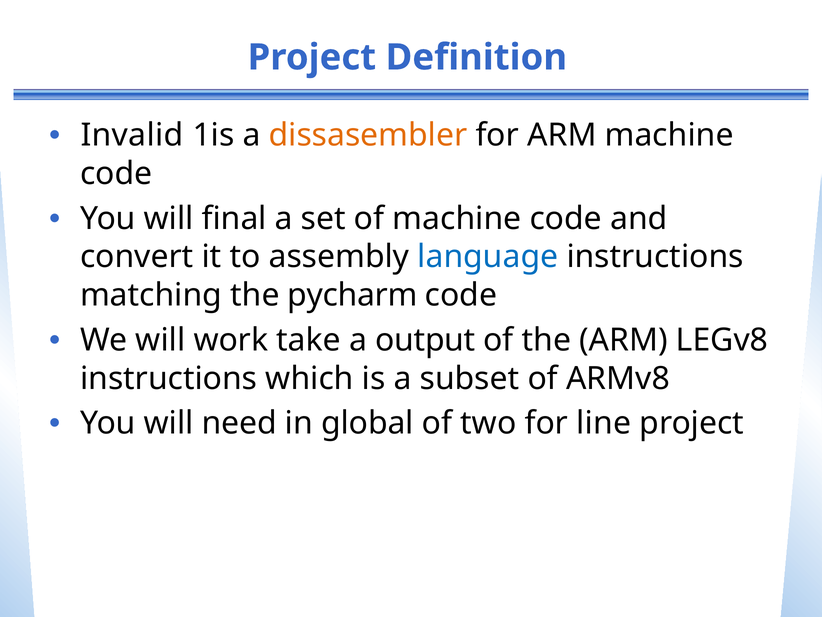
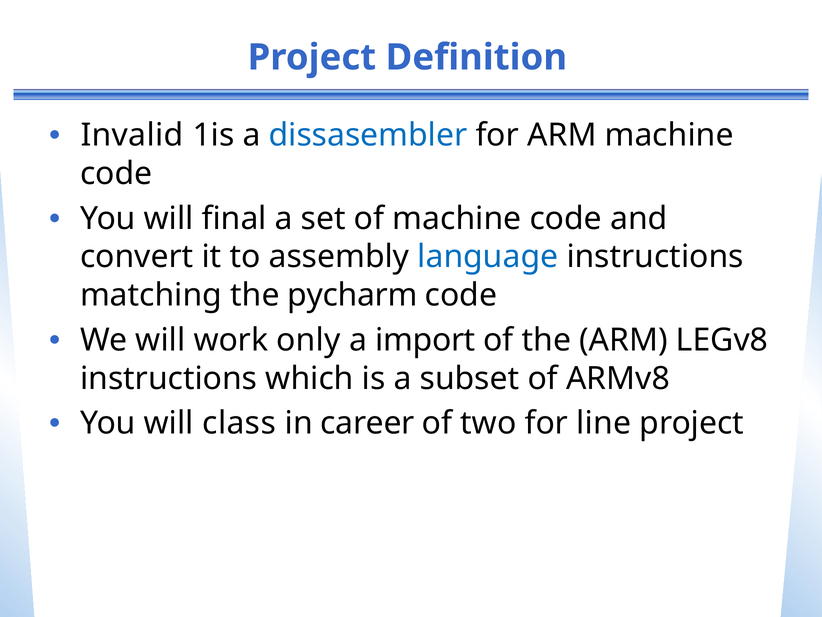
dissasembler colour: orange -> blue
take: take -> only
output: output -> import
need: need -> class
global: global -> career
